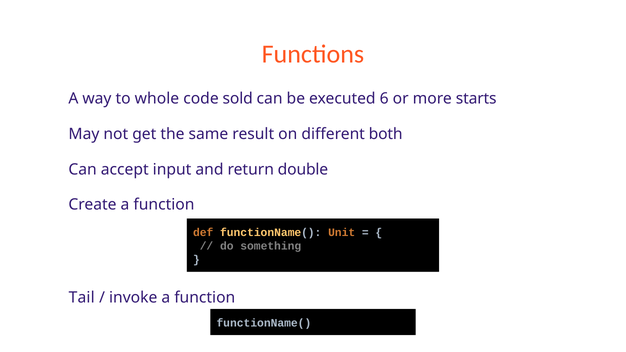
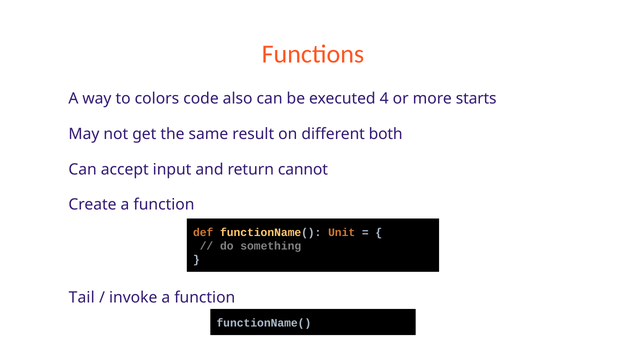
whole: whole -> colors
sold: sold -> also
6: 6 -> 4
double: double -> cannot
